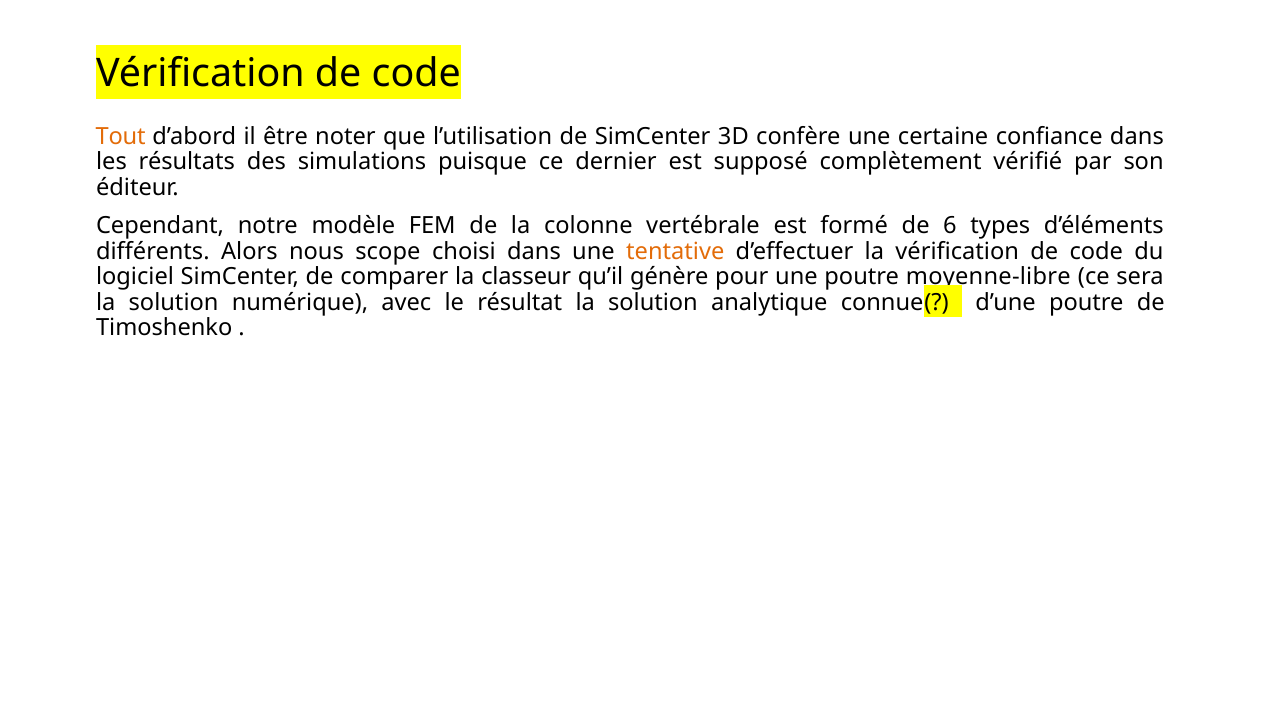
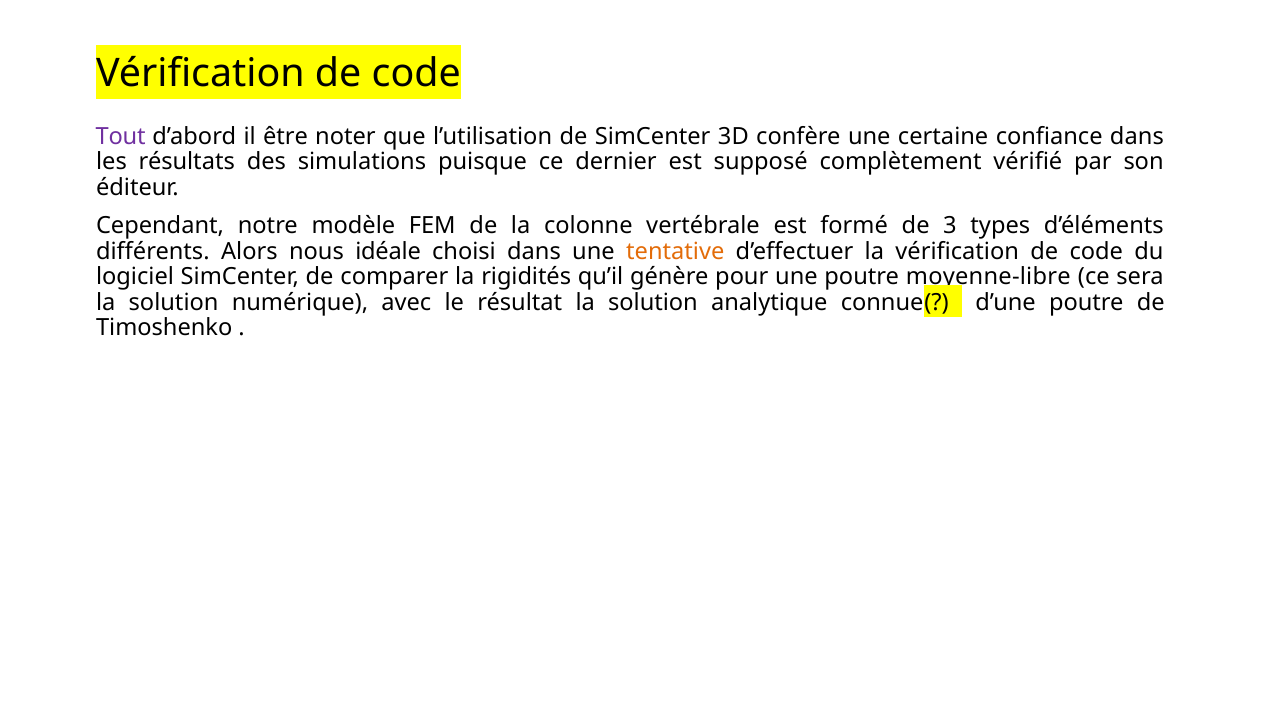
Tout colour: orange -> purple
6: 6 -> 3
scope: scope -> idéale
classeur: classeur -> rigidités
